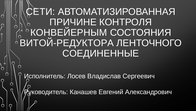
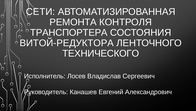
ПРИЧИНЕ: ПРИЧИНЕ -> РЕМОНТА
КОНВЕЙЕРНЫМ: КОНВЕЙЕРНЫМ -> ТРАНСПОРТЕРА
СОЕДИНЕННЫЕ: СОЕДИНЕННЫЕ -> ТЕХНИЧЕСКОГО
